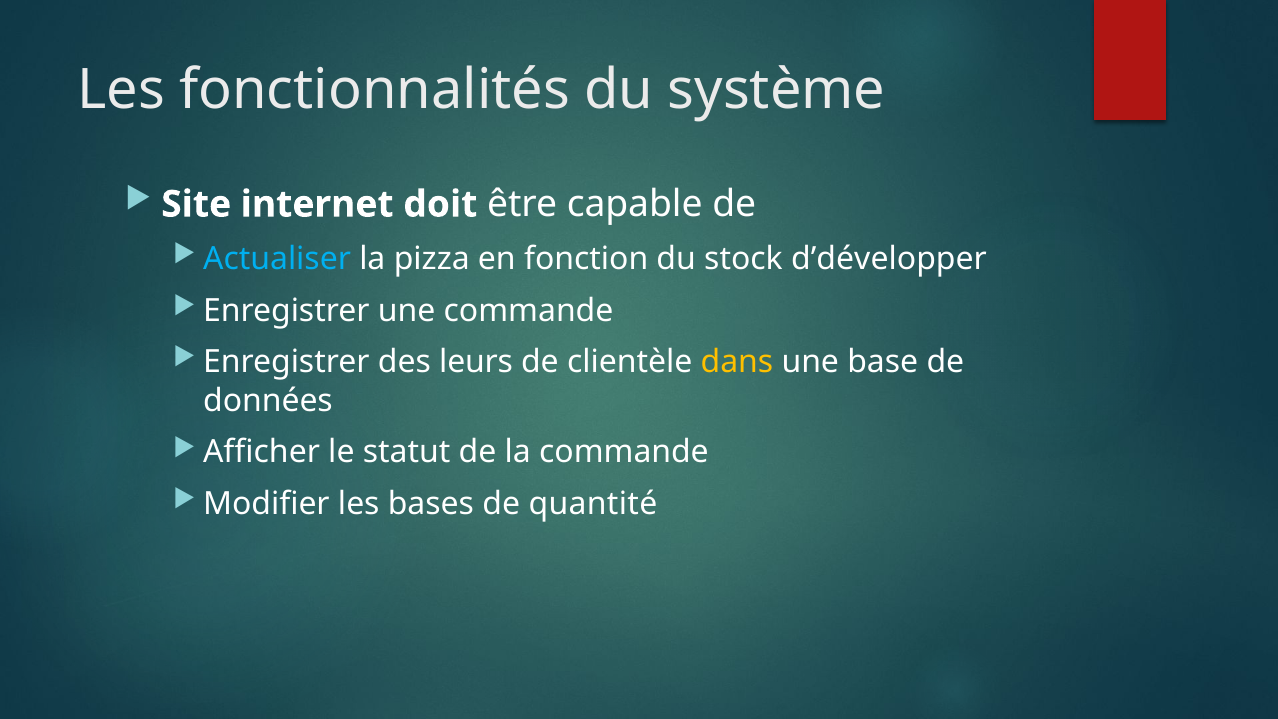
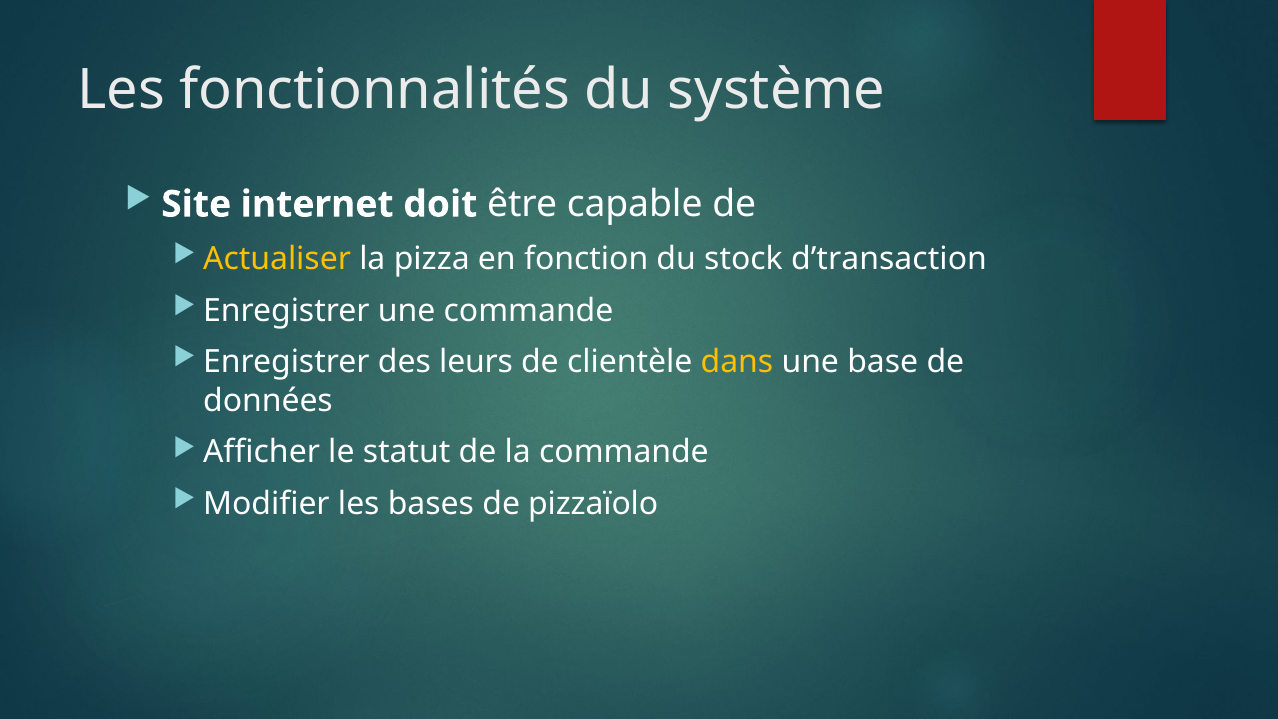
Actualiser colour: light blue -> yellow
d’développer: d’développer -> d’transaction
quantité: quantité -> pizzaïolo
